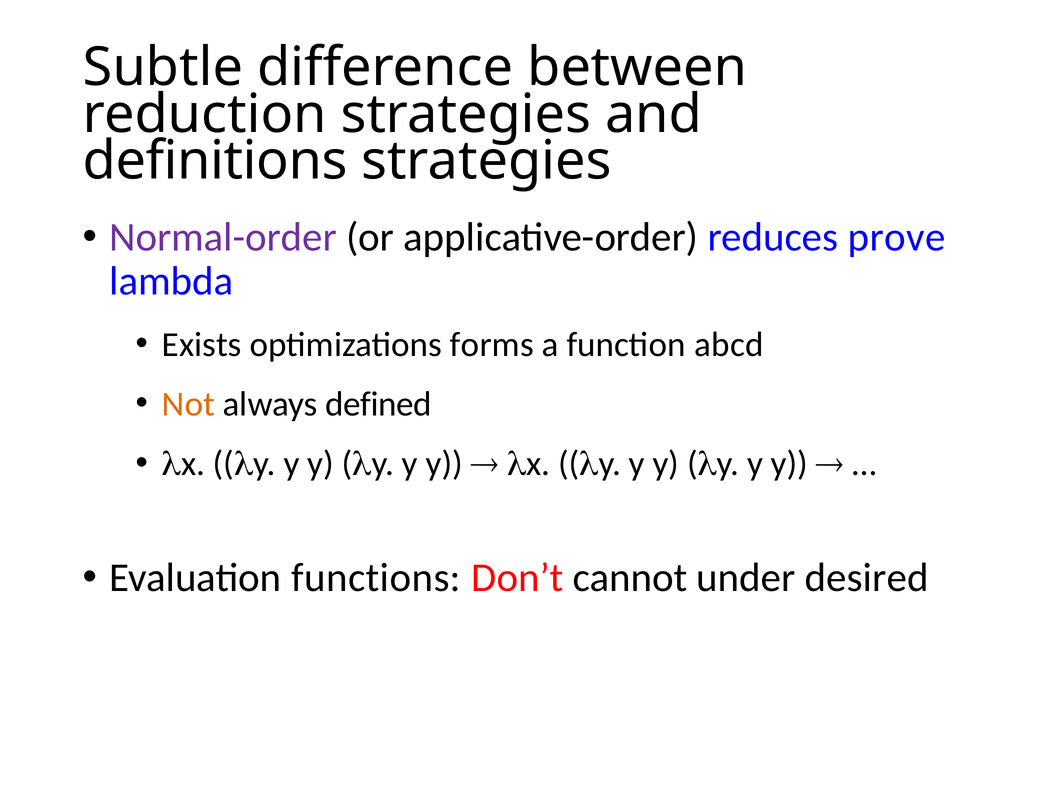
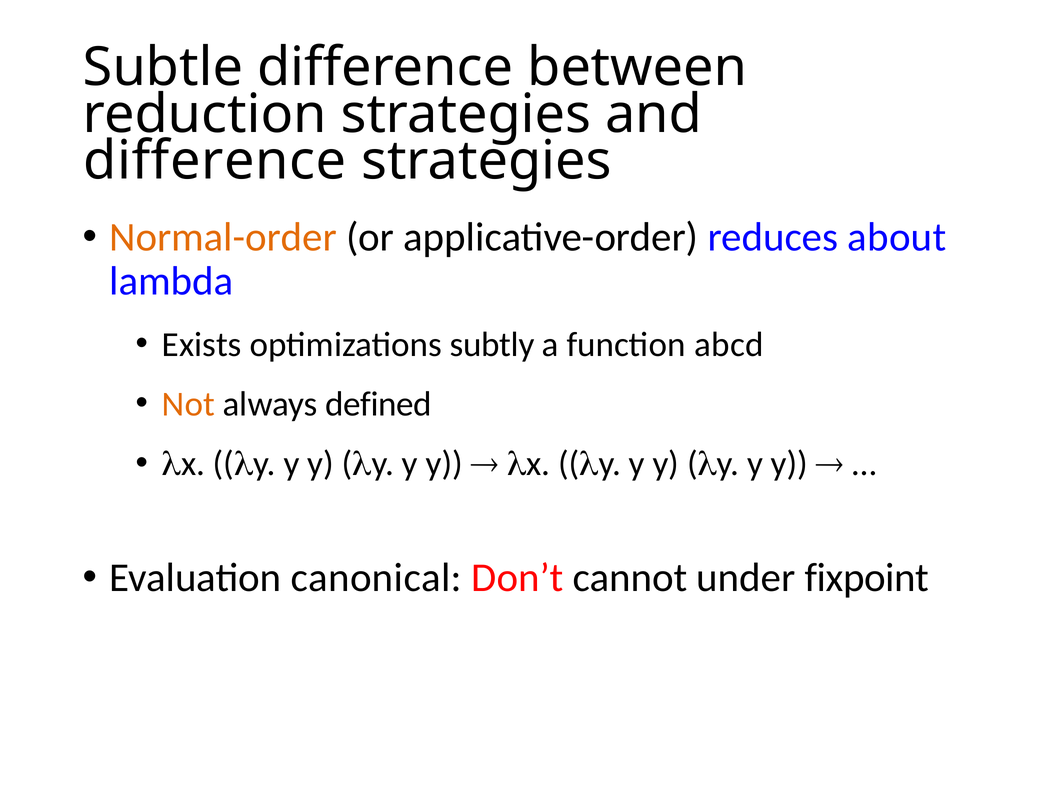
definitions at (215, 161): definitions -> difference
Normal-order colour: purple -> orange
prove: prove -> about
forms: forms -> subtly
functions: functions -> canonical
desired: desired -> fixpoint
